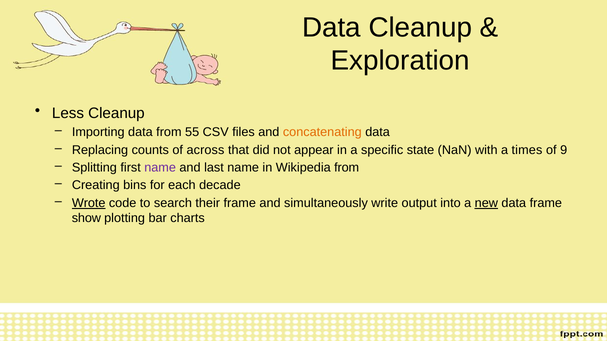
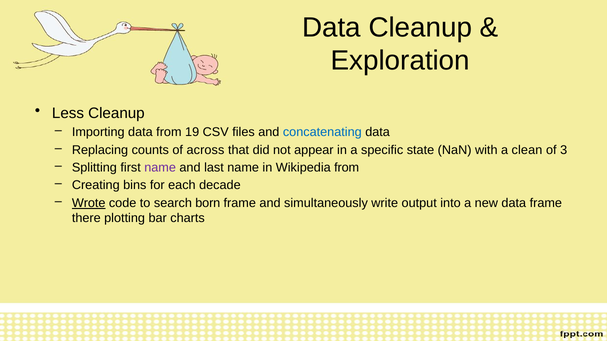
55: 55 -> 19
concatenating colour: orange -> blue
times: times -> clean
9: 9 -> 3
their: their -> born
new underline: present -> none
show: show -> there
